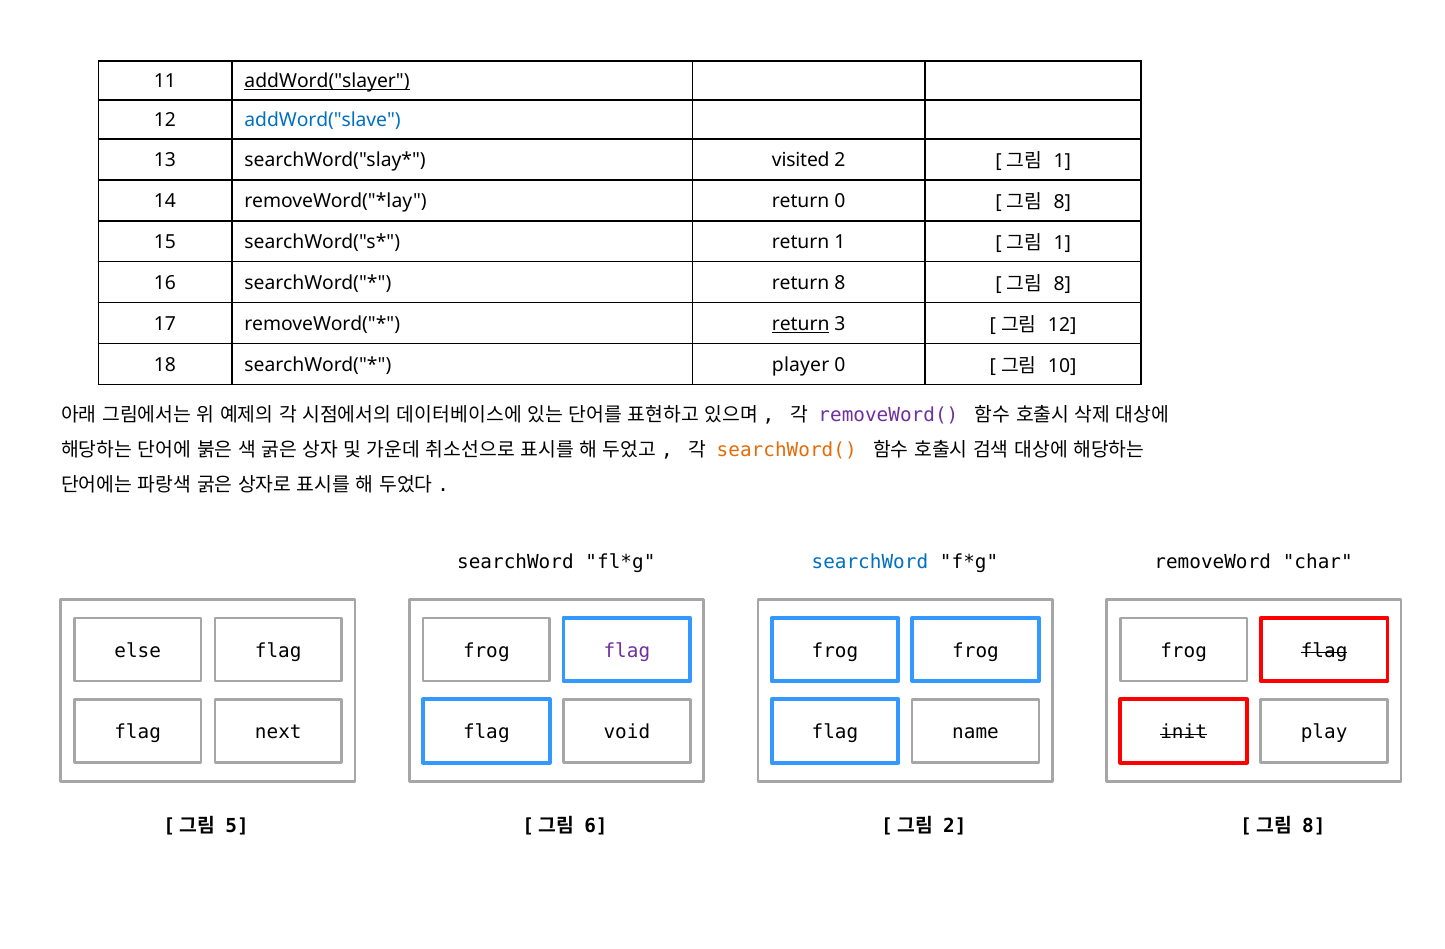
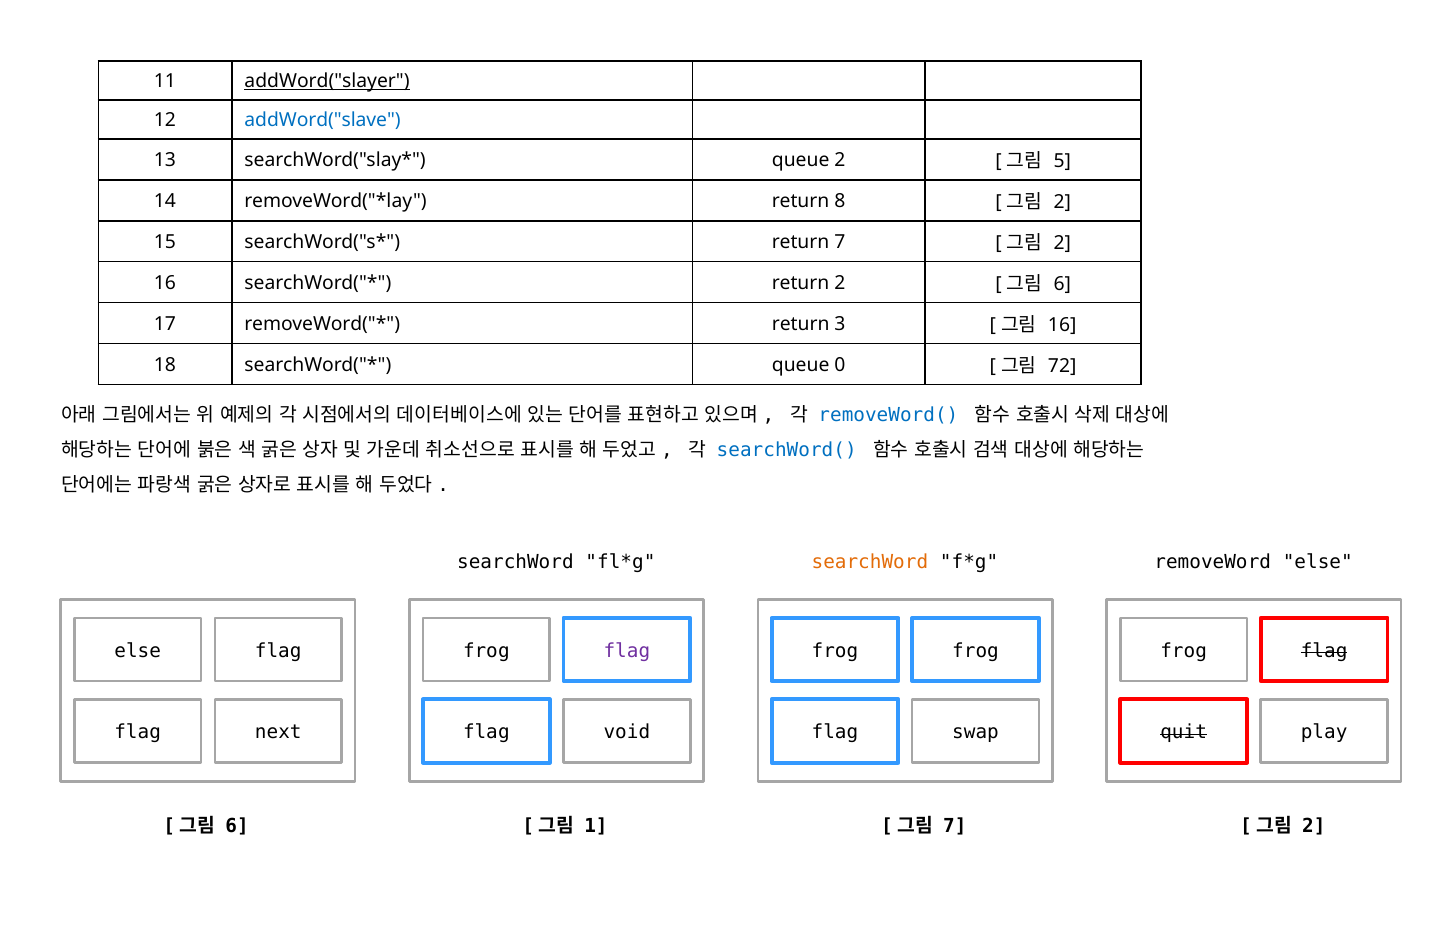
visited at (801, 160): visited -> queue
1 at (1062, 161): 1 -> 5
return 0: 0 -> 8
8 at (1062, 202): 8 -> 2
return 1: 1 -> 7
1 at (1062, 243): 1 -> 2
return 8: 8 -> 2
8 at (1062, 284): 8 -> 6
return at (801, 324) underline: present -> none
12 at (1062, 325): 12 -> 16
player at (801, 365): player -> queue
10: 10 -> 72
removeWord( colour: purple -> blue
searchWord( colour: orange -> blue
searchWord at (870, 562) colour: blue -> orange
removeWord char: char -> else
name: name -> swap
init: init -> quit
5 at (237, 826): 5 -> 6
6: 6 -> 1
2 at (955, 826): 2 -> 7
8 at (1314, 826): 8 -> 2
